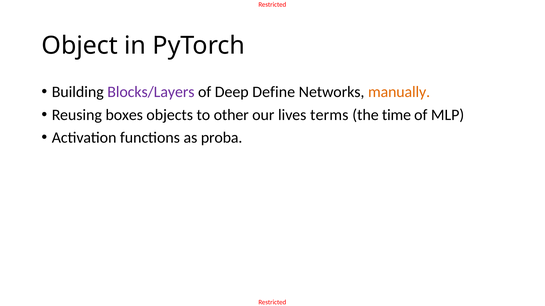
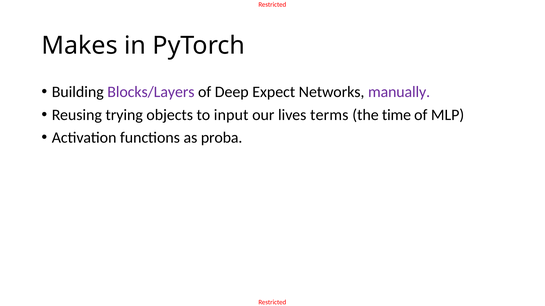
Object: Object -> Makes
Define: Define -> Expect
manually colour: orange -> purple
boxes: boxes -> trying
other: other -> input
